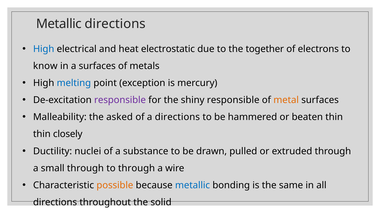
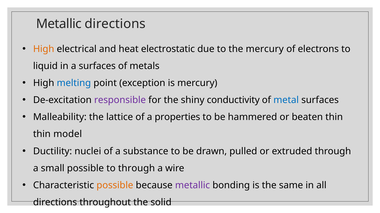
High at (44, 49) colour: blue -> orange
the together: together -> mercury
know: know -> liquid
shiny responsible: responsible -> conductivity
metal colour: orange -> blue
asked: asked -> lattice
a directions: directions -> properties
closely: closely -> model
small through: through -> possible
metallic at (193, 186) colour: blue -> purple
